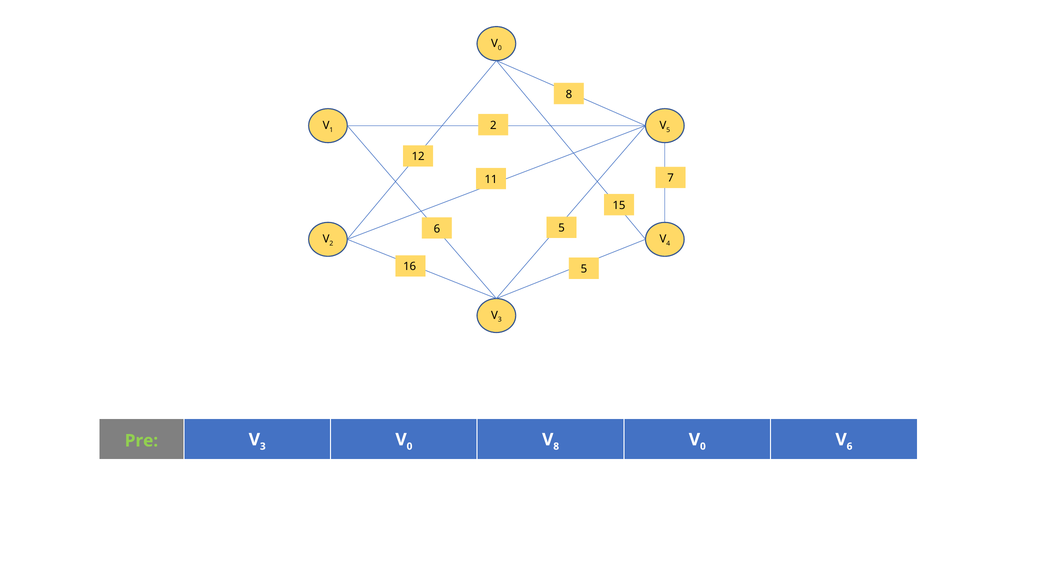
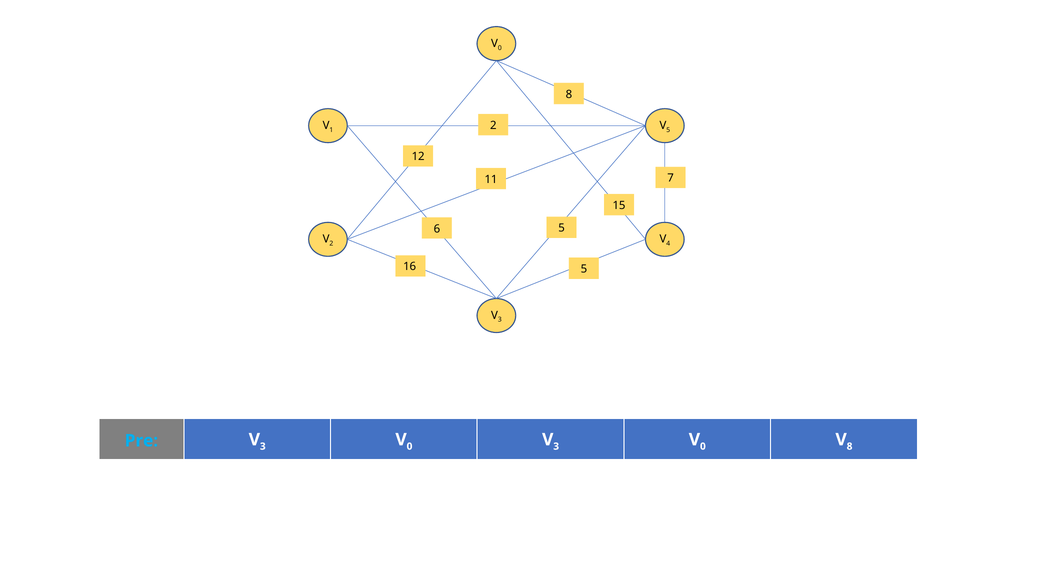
Pre colour: light green -> light blue
8 at (556, 447): 8 -> 3
6 at (850, 447): 6 -> 8
